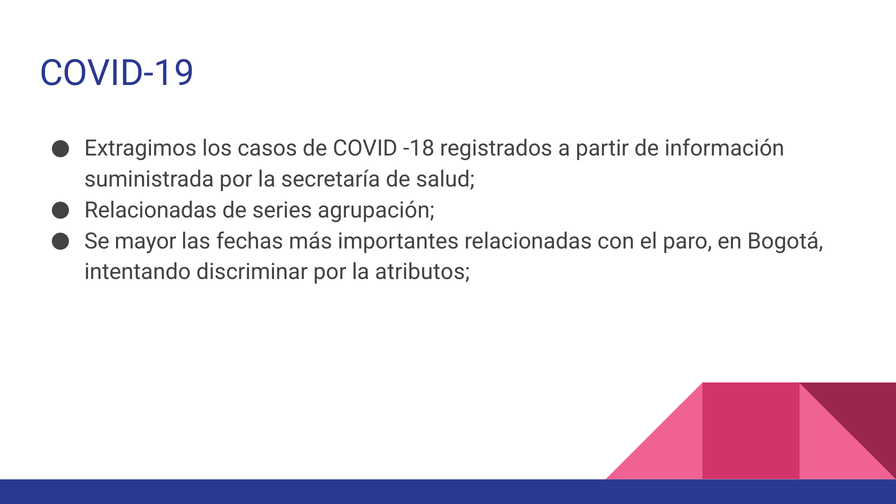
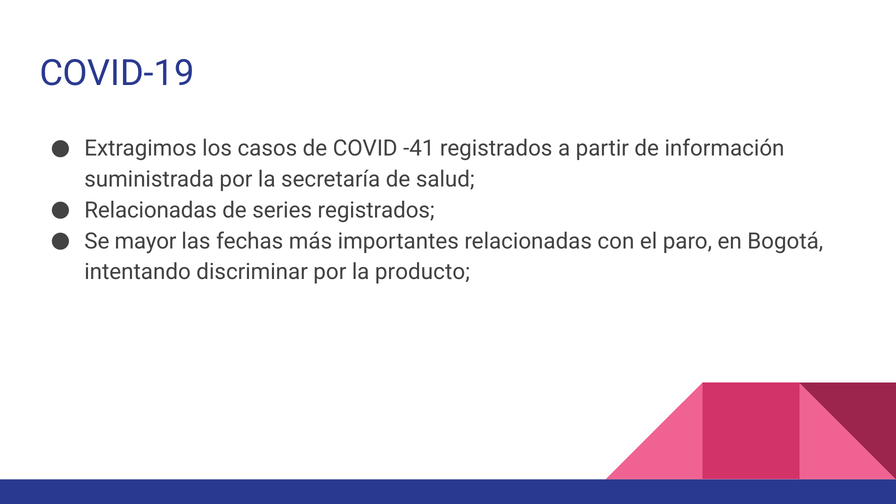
-18: -18 -> -41
series agrupación: agrupación -> registrados
atributos: atributos -> producto
